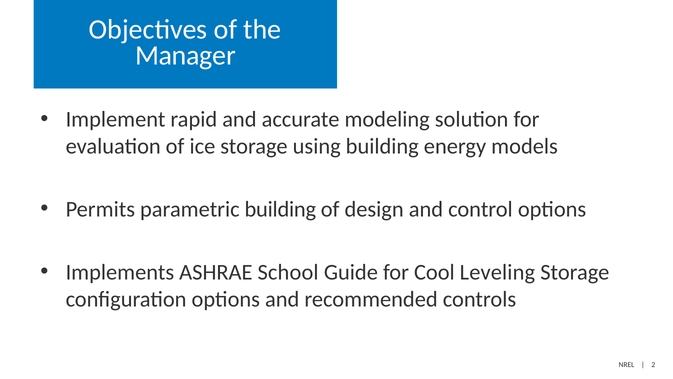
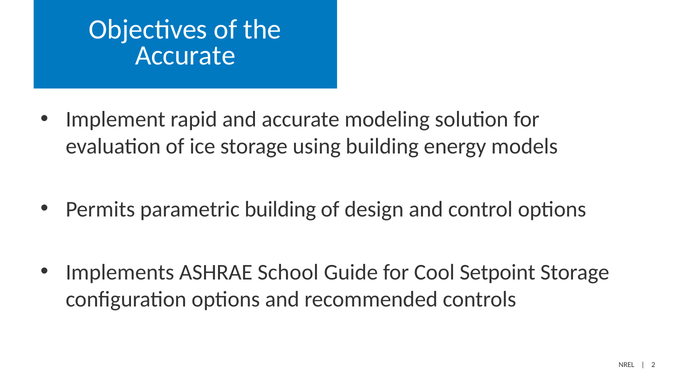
Manager at (185, 55): Manager -> Accurate
Leveling: Leveling -> Setpoint
